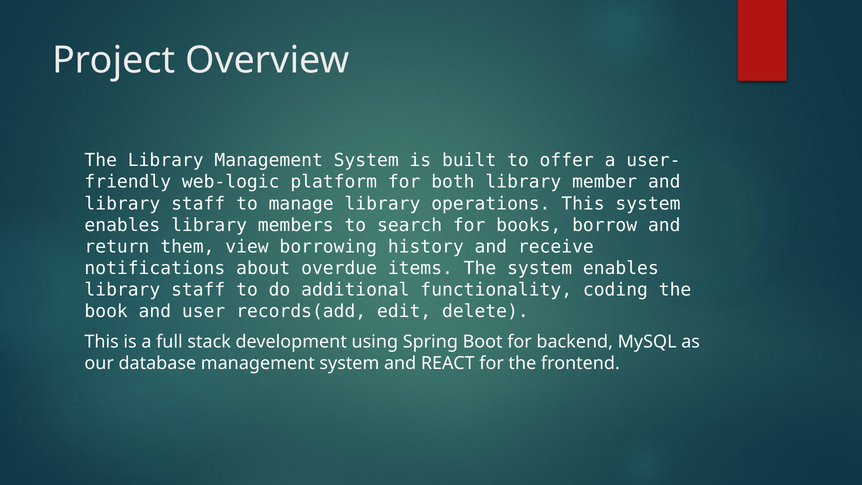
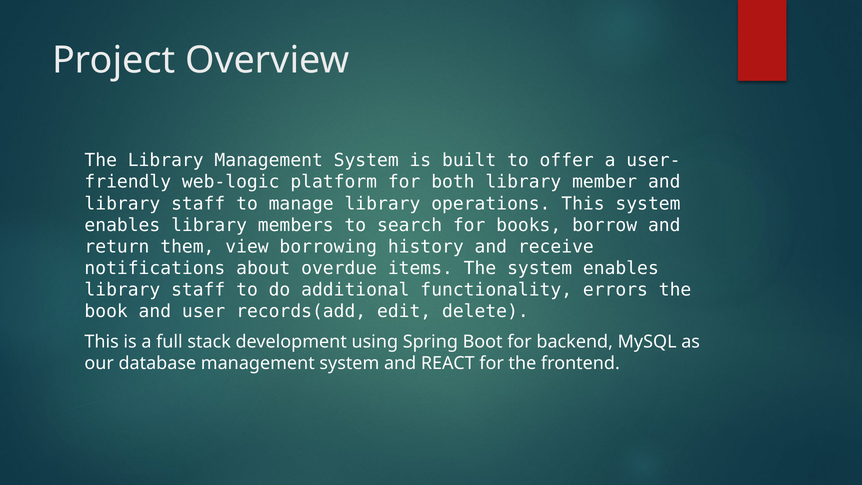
coding: coding -> errors
